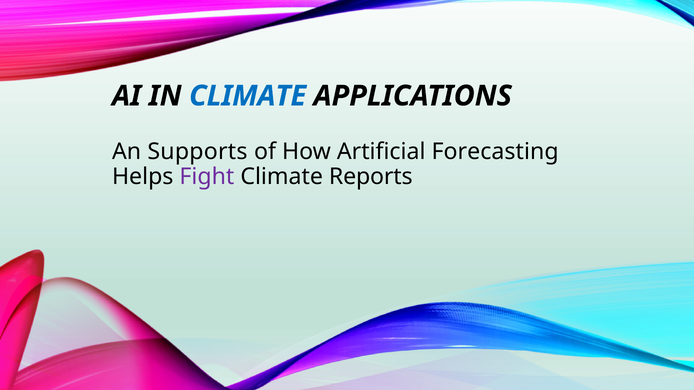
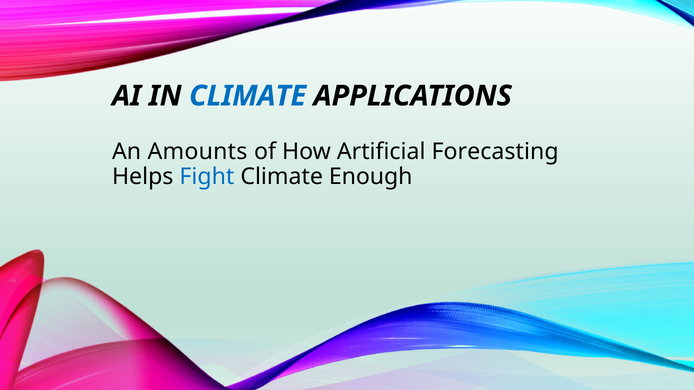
Supports: Supports -> Amounts
Fight colour: purple -> blue
Reports: Reports -> Enough
